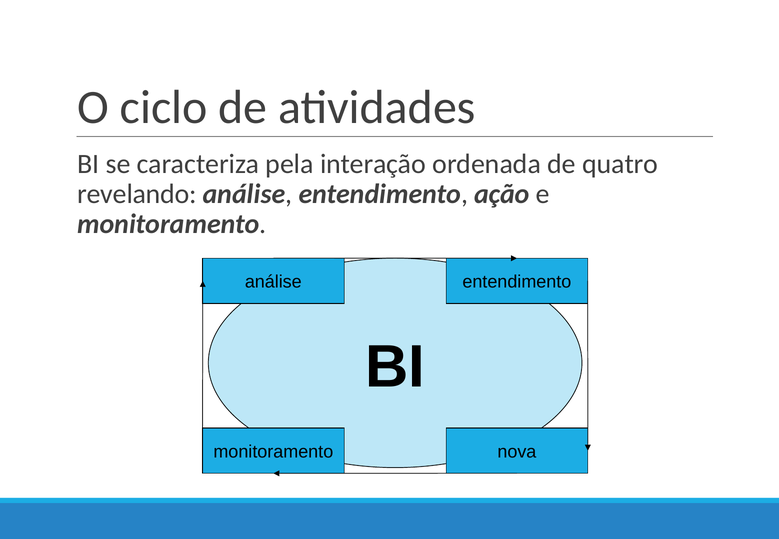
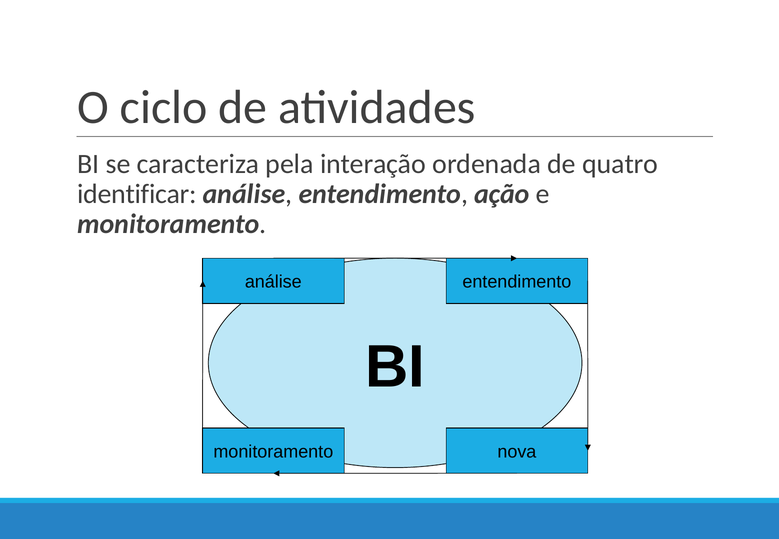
revelando: revelando -> identificar
